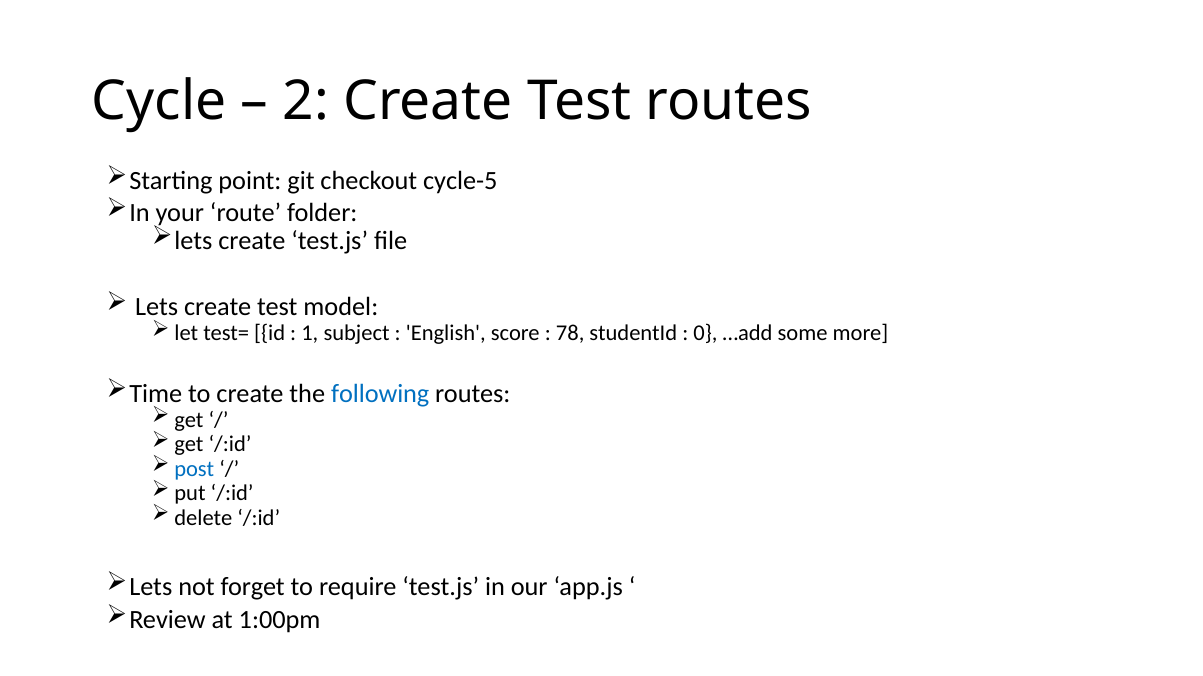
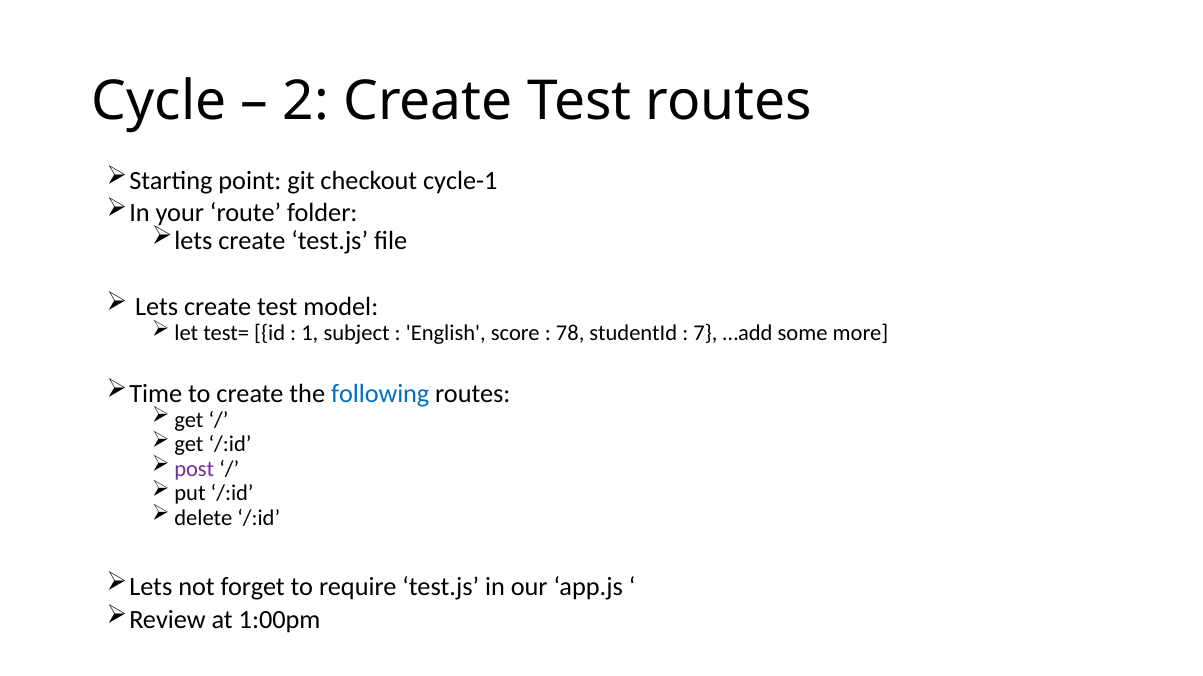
cycle-5: cycle-5 -> cycle-1
0: 0 -> 7
post colour: blue -> purple
